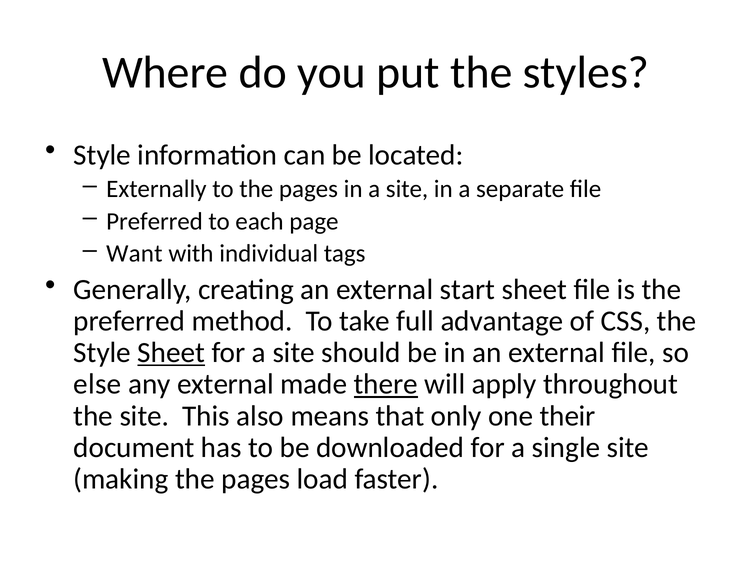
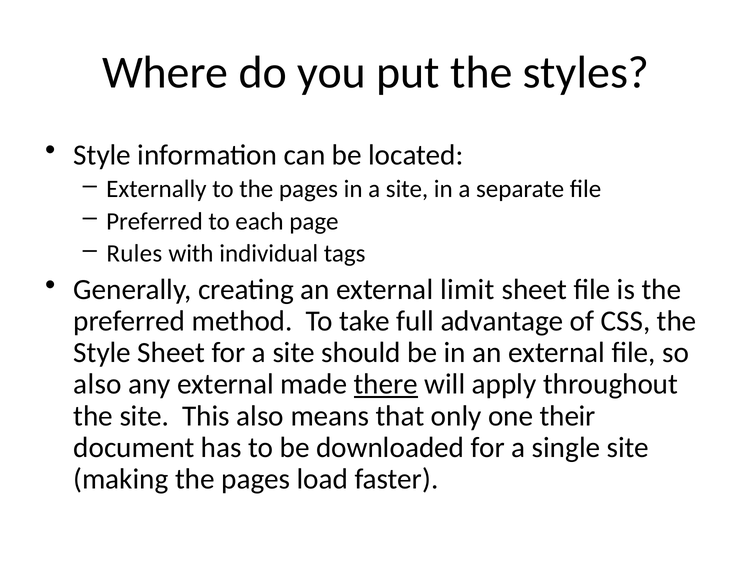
Want: Want -> Rules
start: start -> limit
Sheet at (171, 353) underline: present -> none
else at (97, 384): else -> also
